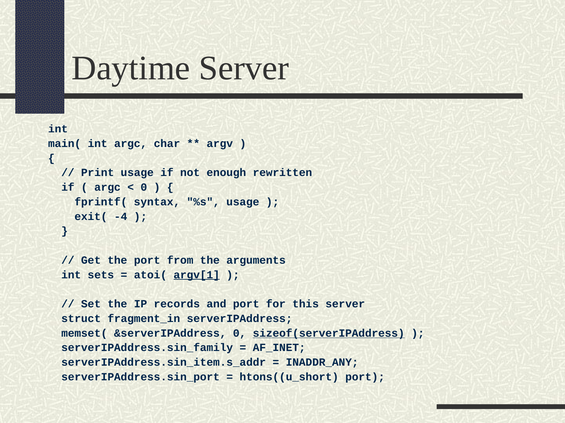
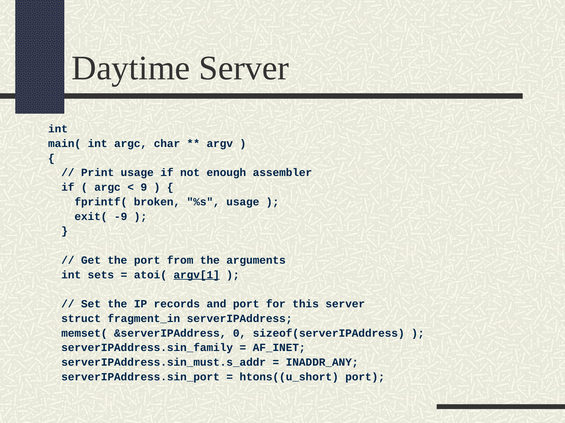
rewritten: rewritten -> assembler
0 at (144, 188): 0 -> 9
syntax: syntax -> broken
-4: -4 -> -9
sizeof(serverIPAddress underline: present -> none
serverIPAddress.sin_item.s_addr: serverIPAddress.sin_item.s_addr -> serverIPAddress.sin_must.s_addr
